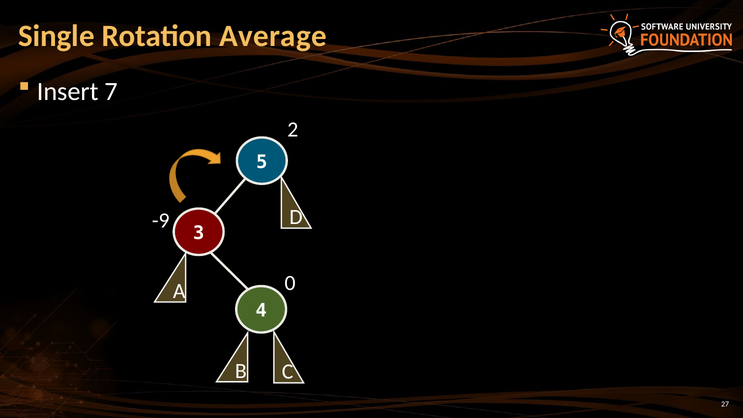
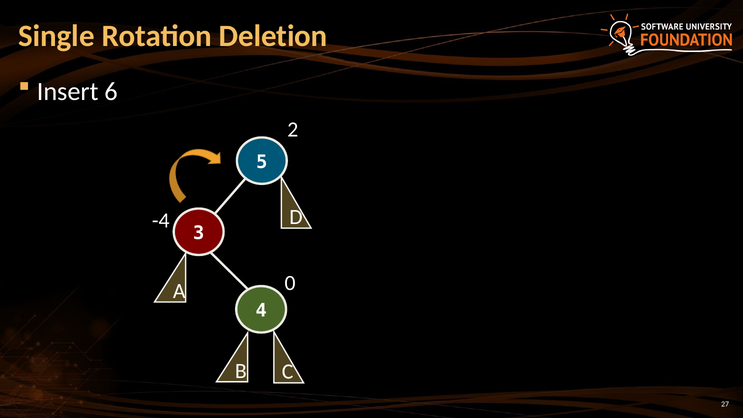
Average: Average -> Deletion
7: 7 -> 6
-9: -9 -> -4
